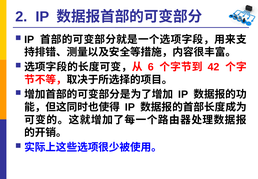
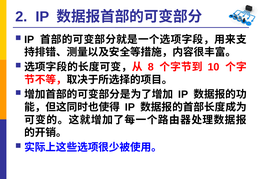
6: 6 -> 8
42: 42 -> 10
